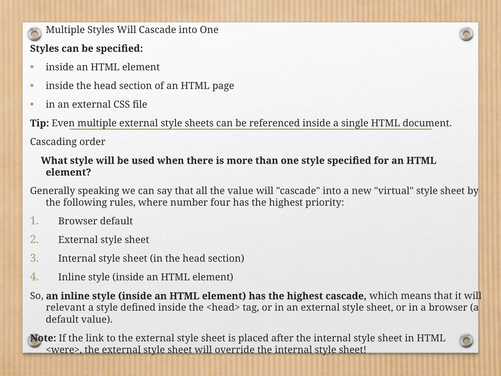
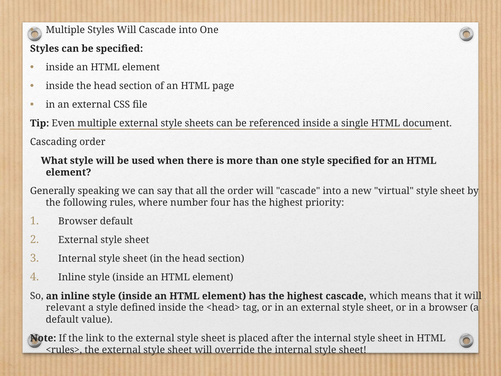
the value: value -> order
<were>: <were> -> <rules>
